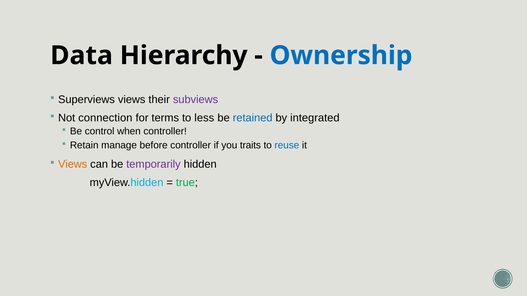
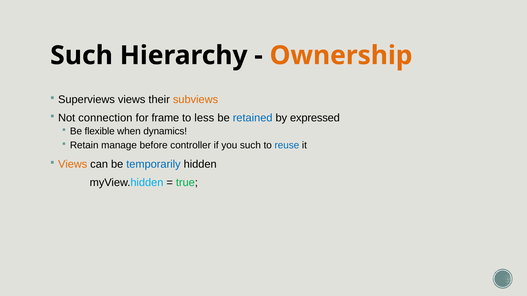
Data at (82, 56): Data -> Such
Ownership colour: blue -> orange
subviews colour: purple -> orange
terms: terms -> frame
integrated: integrated -> expressed
control: control -> flexible
when controller: controller -> dynamics
you traits: traits -> such
temporarily colour: purple -> blue
